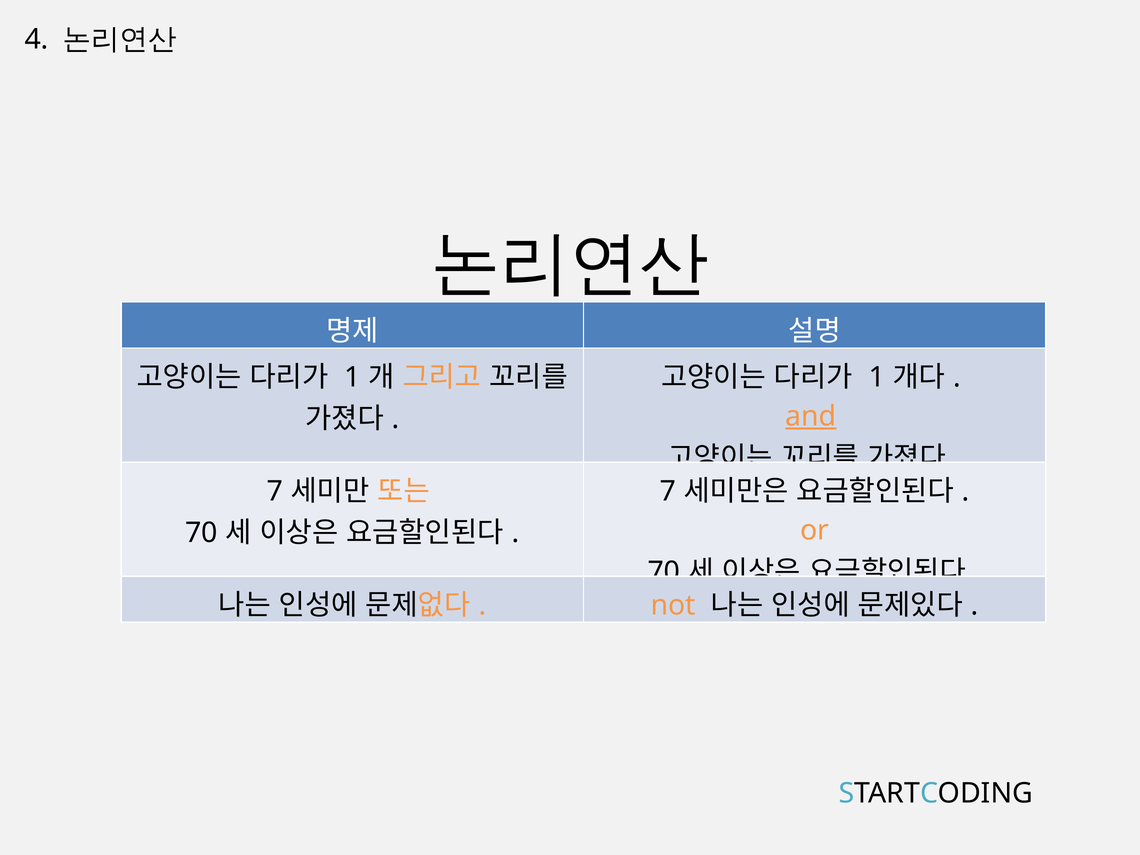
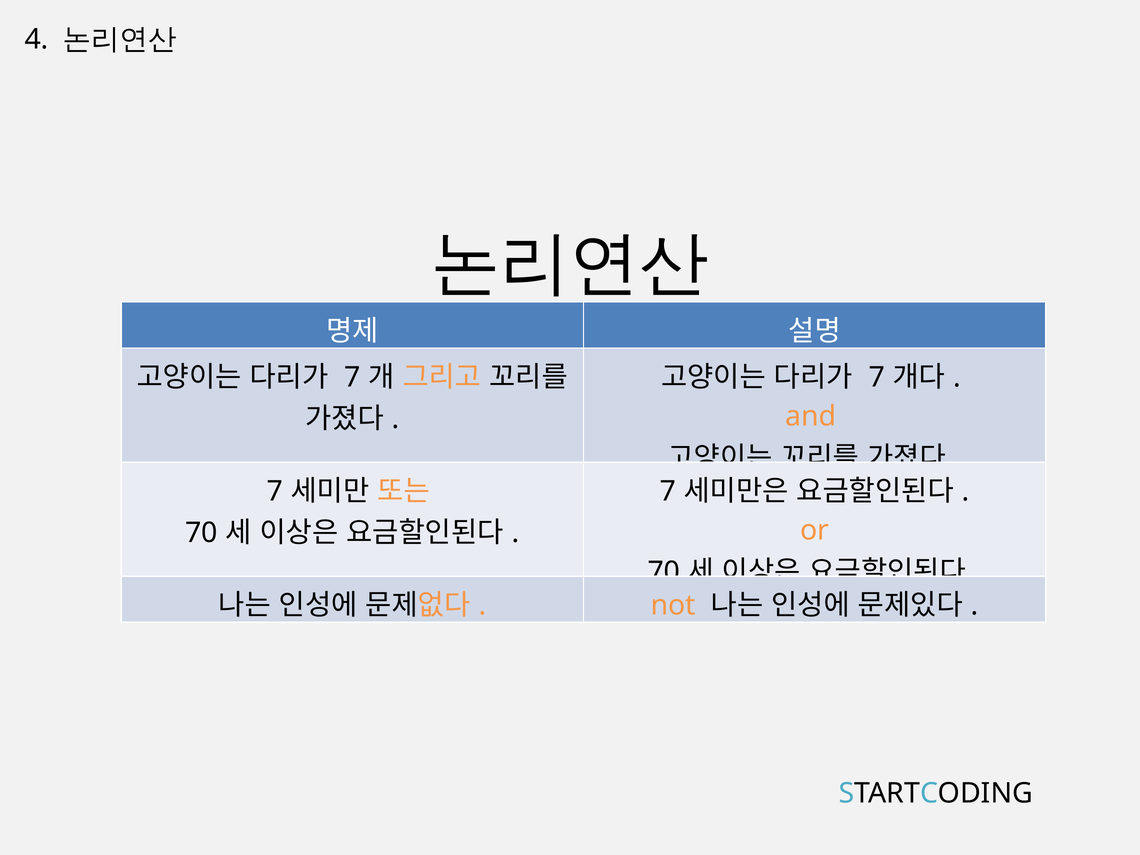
1 at (353, 377): 1 -> 7
1 at (877, 377): 1 -> 7
and underline: present -> none
